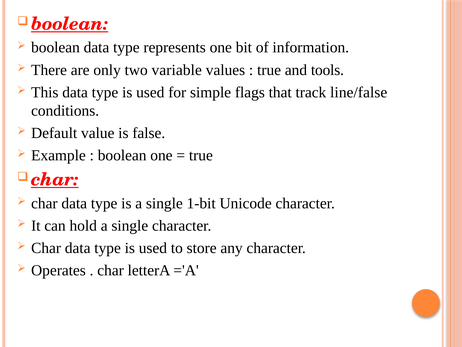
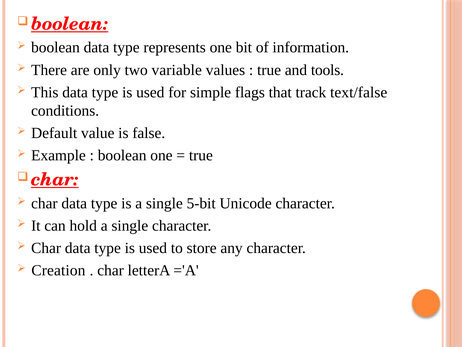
line/false: line/false -> text/false
1-bit: 1-bit -> 5-bit
Operates: Operates -> Creation
